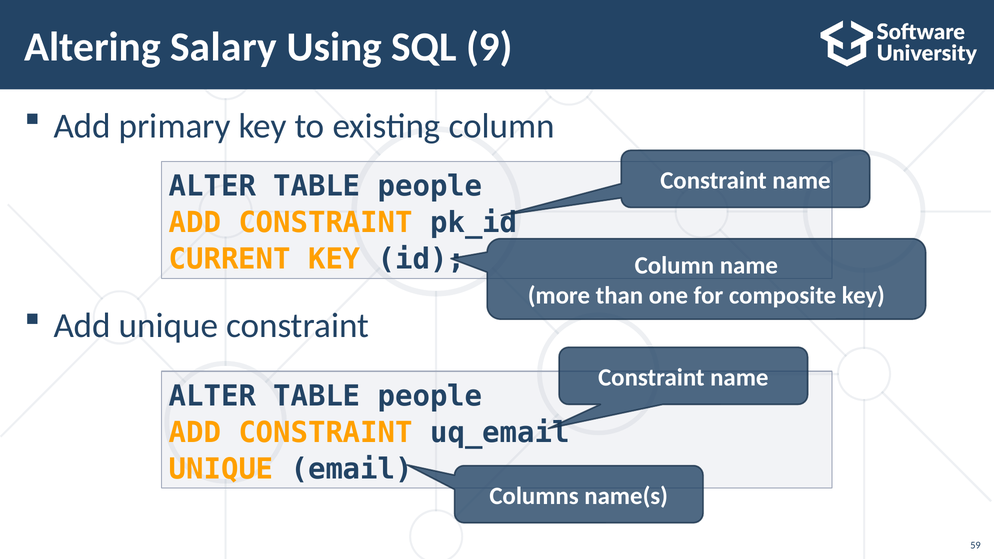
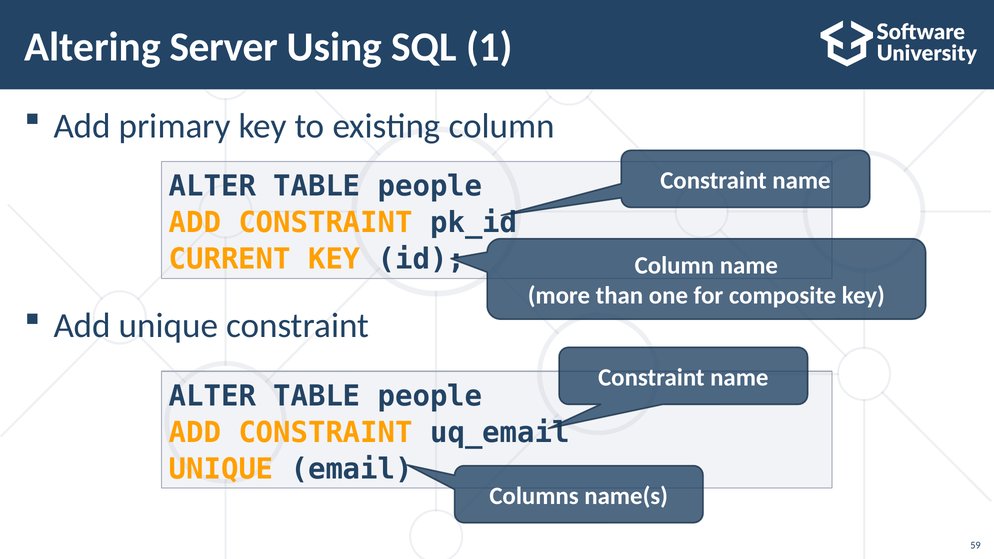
Salary: Salary -> Server
9: 9 -> 1
